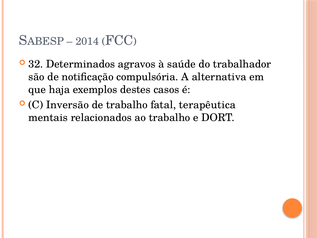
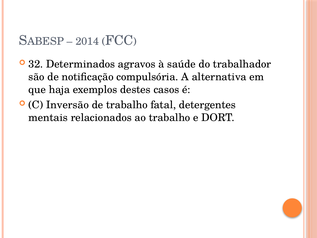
terapêutica: terapêutica -> detergentes
